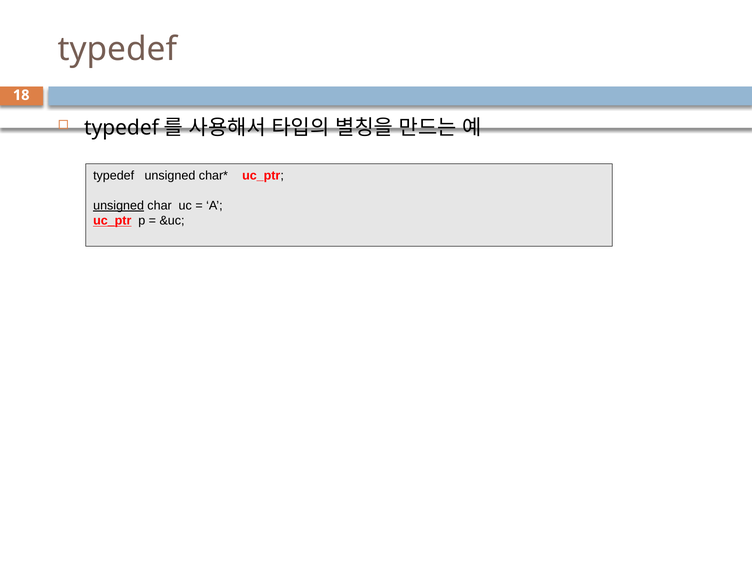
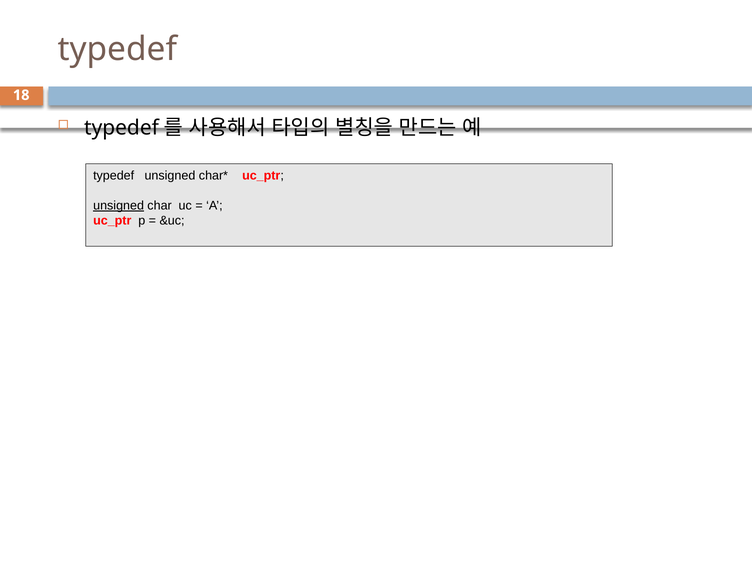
uc_ptr at (112, 221) underline: present -> none
